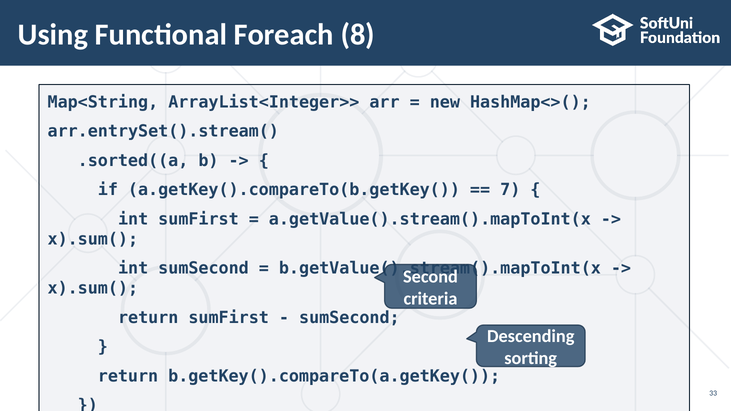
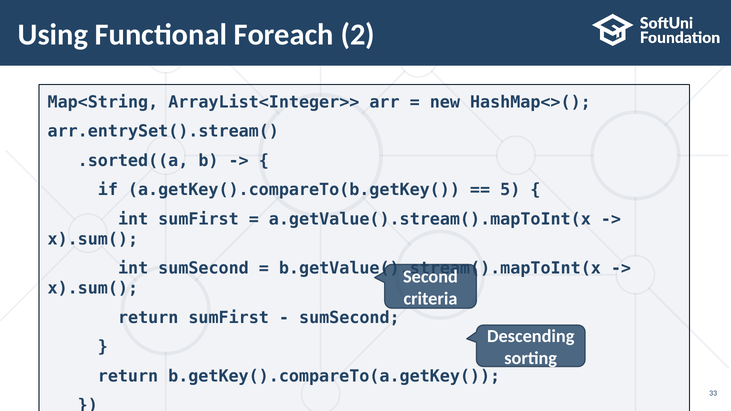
8: 8 -> 2
7: 7 -> 5
